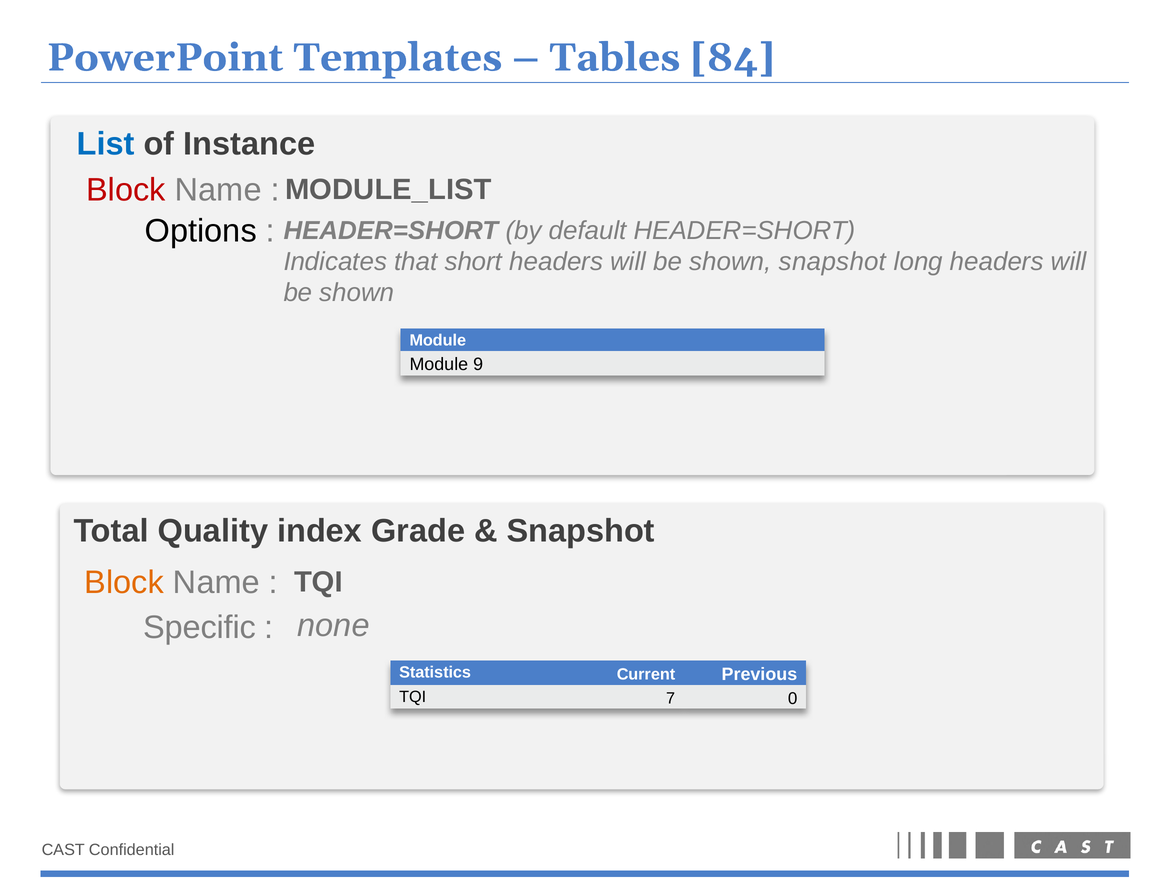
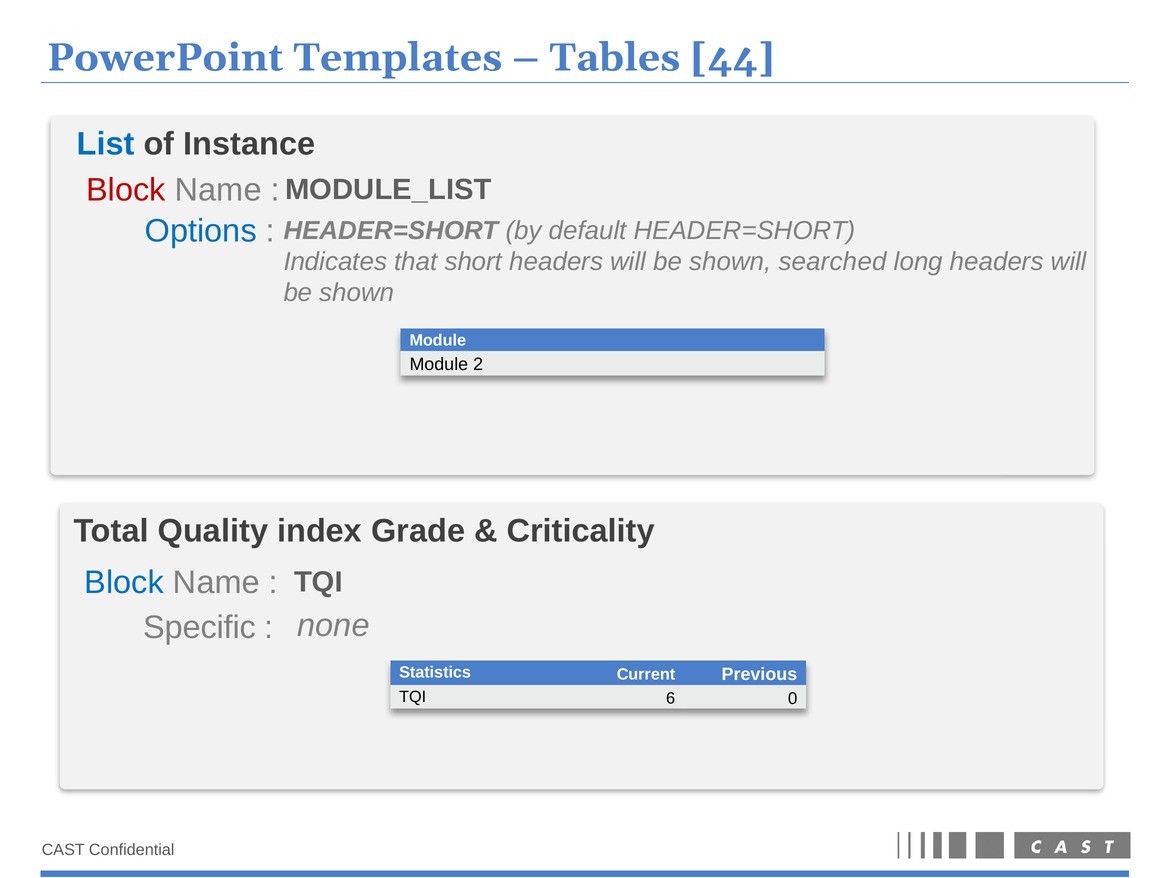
84: 84 -> 44
Options colour: black -> blue
shown snapshot: snapshot -> searched
9: 9 -> 2
Snapshot at (581, 531): Snapshot -> Criticality
Block at (124, 582) colour: orange -> blue
7: 7 -> 6
